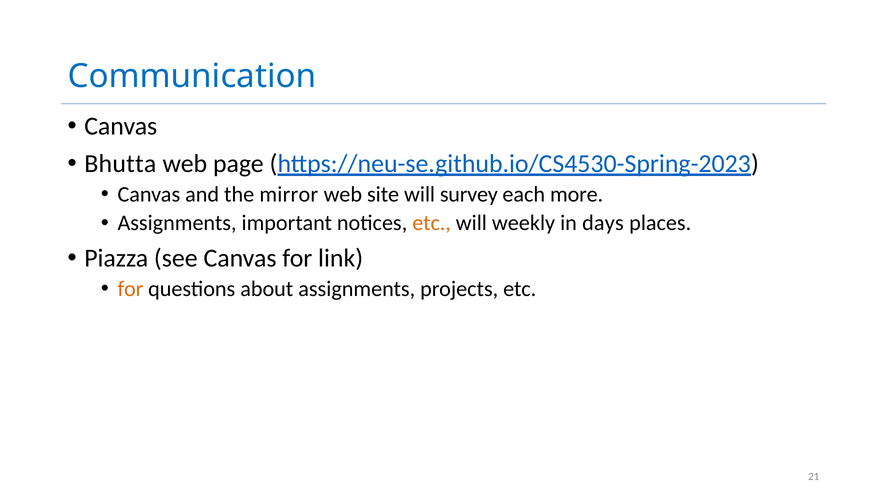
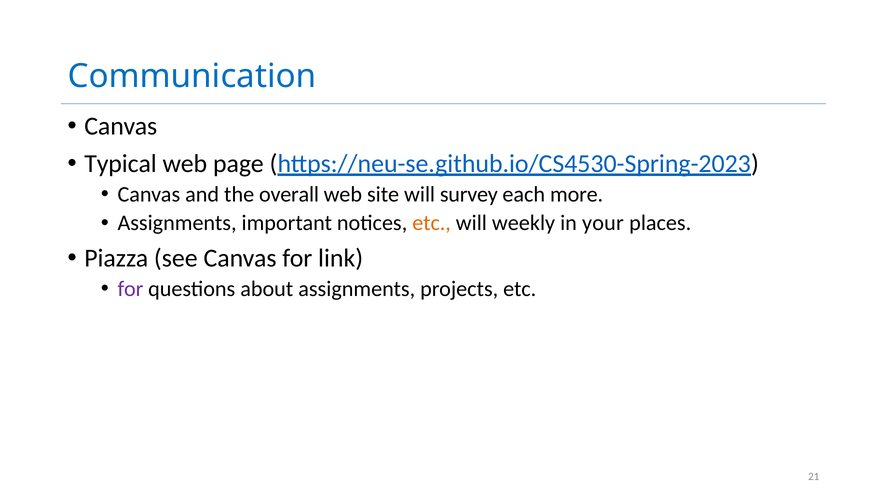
Bhutta: Bhutta -> Typical
mirror: mirror -> overall
days: days -> your
for at (130, 289) colour: orange -> purple
